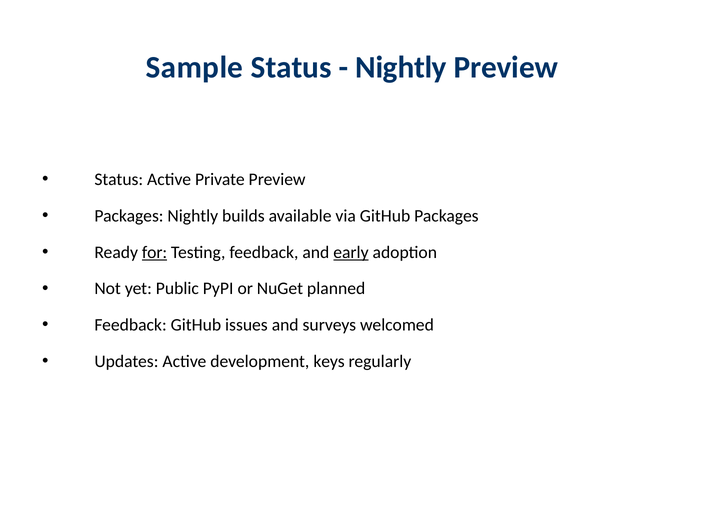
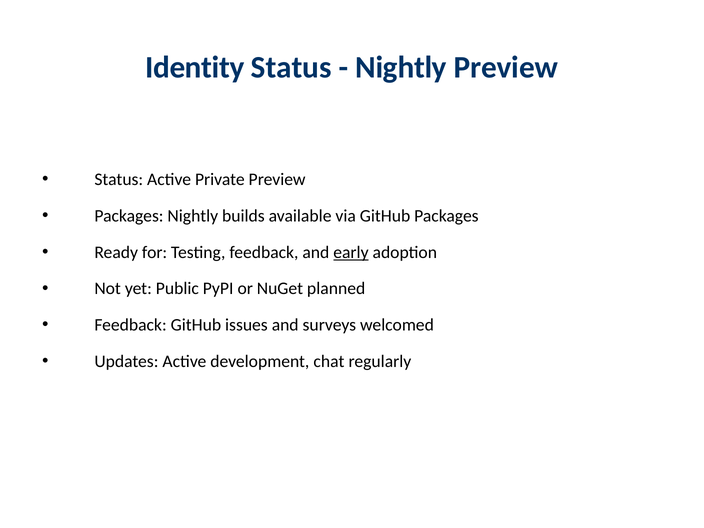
Sample: Sample -> Identity
for underline: present -> none
keys: keys -> chat
